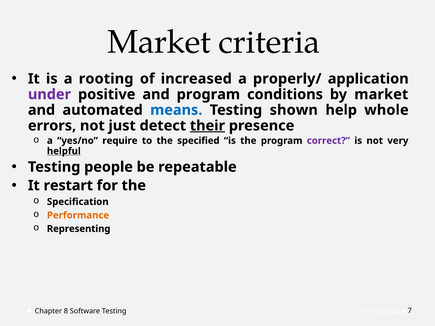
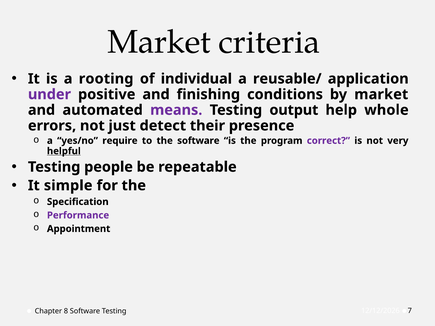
increased: increased -> individual
properly/: properly/ -> reusable/
and program: program -> finishing
means colour: blue -> purple
shown: shown -> output
their underline: present -> none
the specified: specified -> software
restart: restart -> simple
Performance colour: orange -> purple
Representing: Representing -> Appointment
